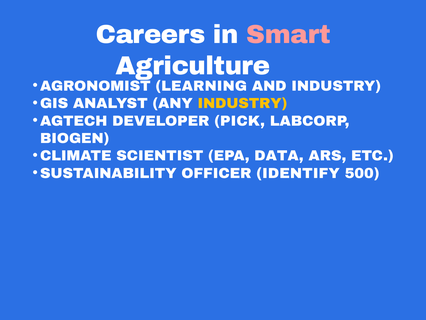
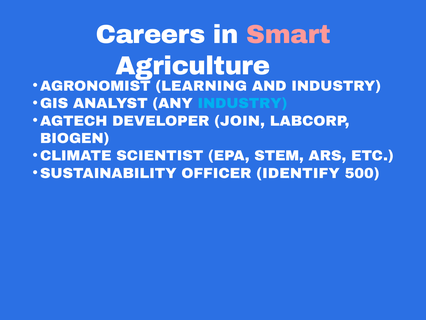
INDUSTRY at (242, 103) colour: yellow -> light blue
PICK: PICK -> JOIN
DATA: DATA -> STEM
